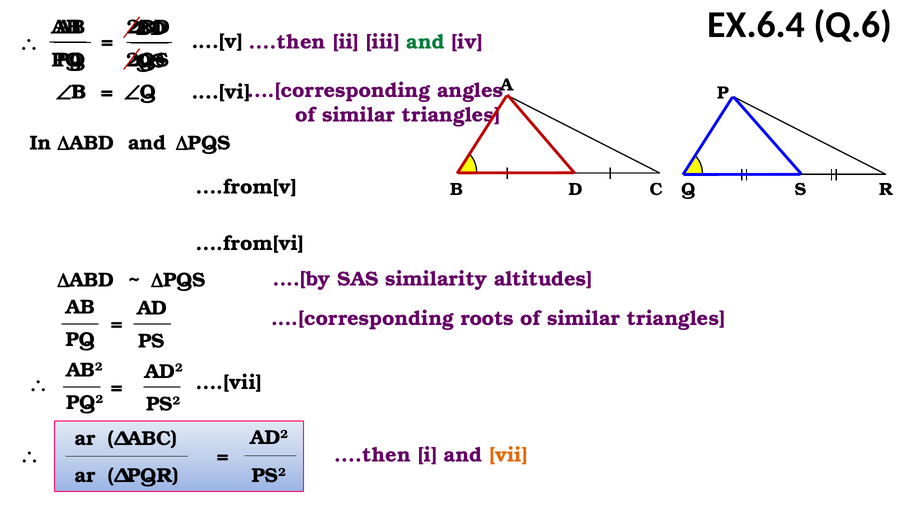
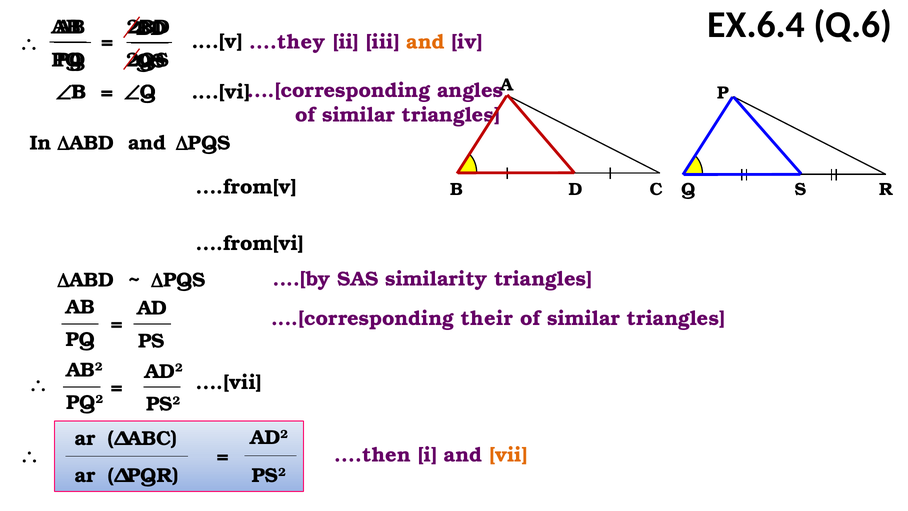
....then at (287, 42): ....then -> ....they
and at (426, 42) colour: green -> orange
similarity altitudes: altitudes -> triangles
roots: roots -> their
